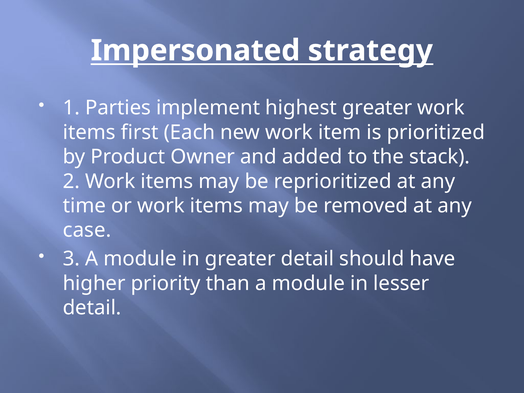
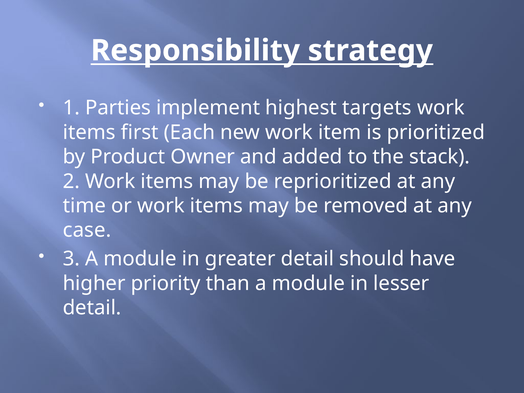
Impersonated: Impersonated -> Responsibility
highest greater: greater -> targets
